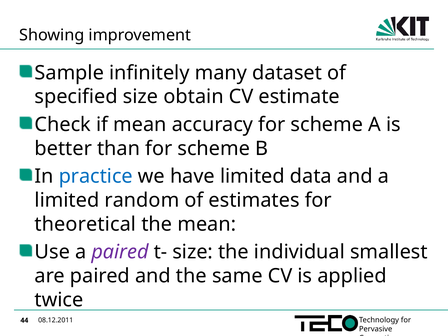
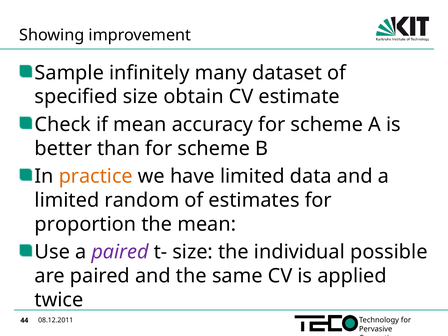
practice colour: blue -> orange
theoretical: theoretical -> proportion
smallest: smallest -> possible
